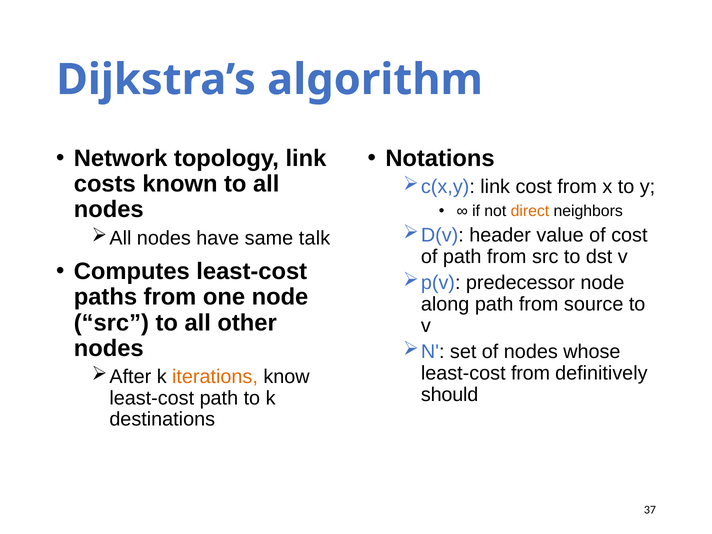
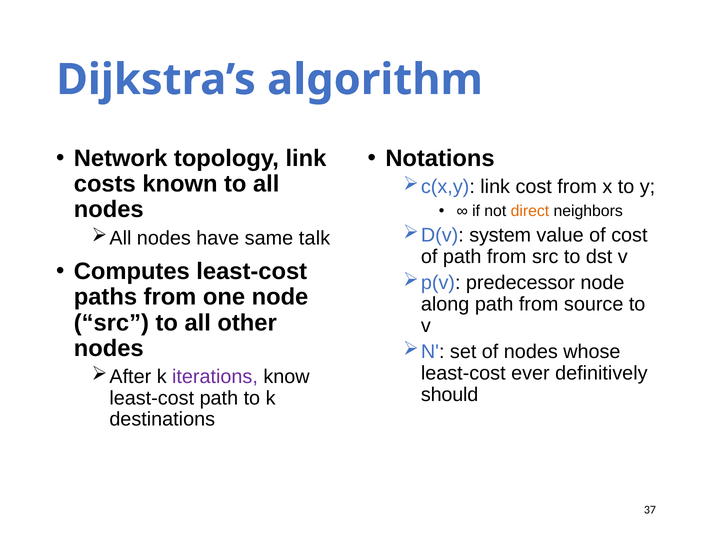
header: header -> system
least-cost from: from -> ever
iterations colour: orange -> purple
